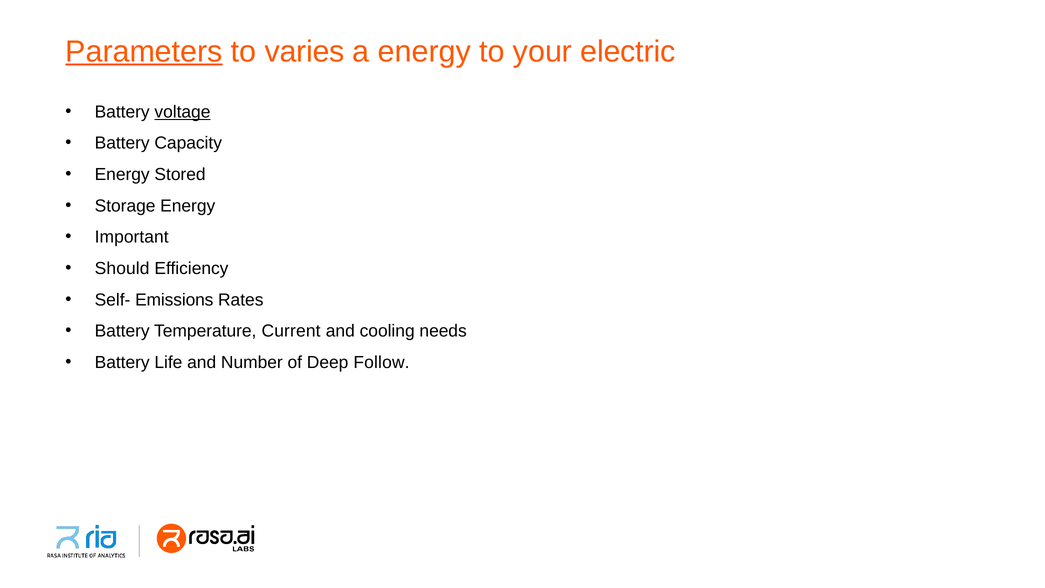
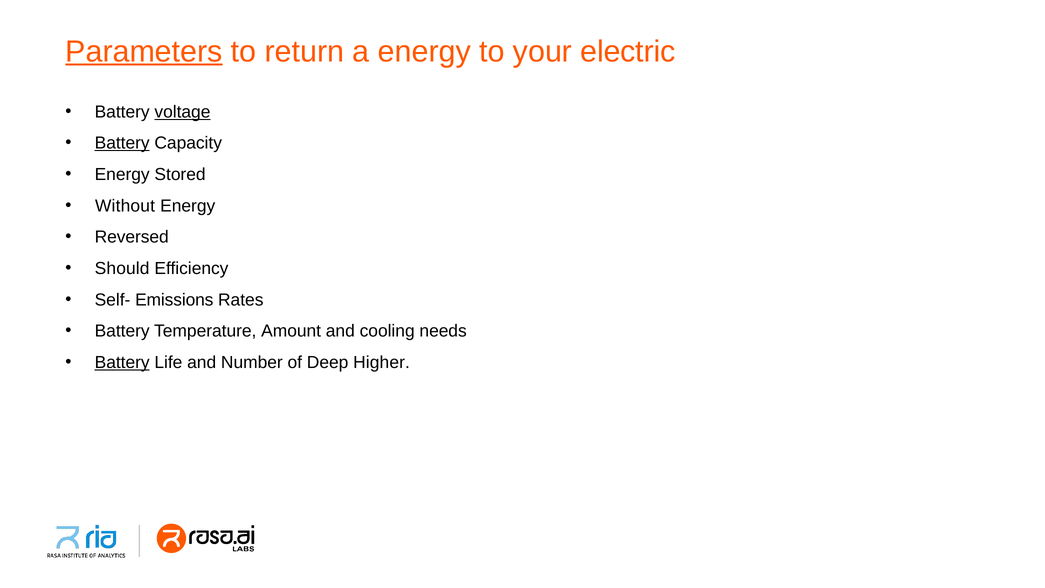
varies: varies -> return
Battery at (122, 143) underline: none -> present
Storage: Storage -> Without
Important: Important -> Reversed
Current: Current -> Amount
Battery at (122, 362) underline: none -> present
Follow: Follow -> Higher
